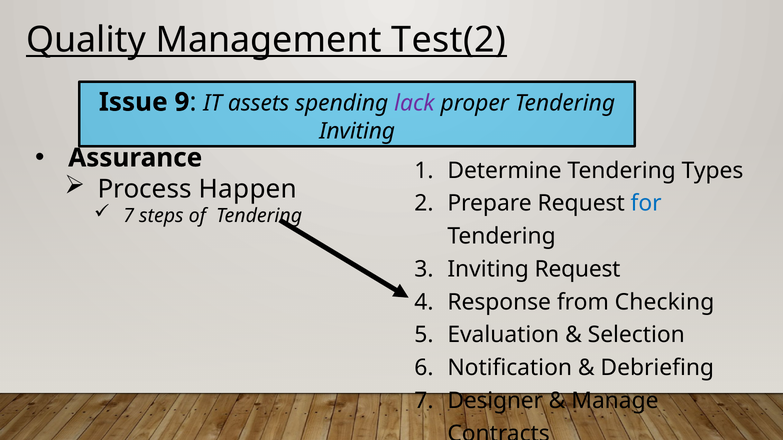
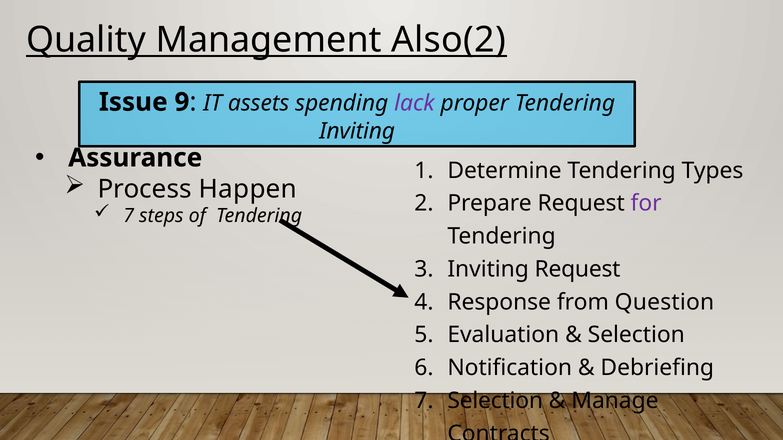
Test(2: Test(2 -> Also(2
for colour: blue -> purple
Checking: Checking -> Question
7 Designer: Designer -> Selection
